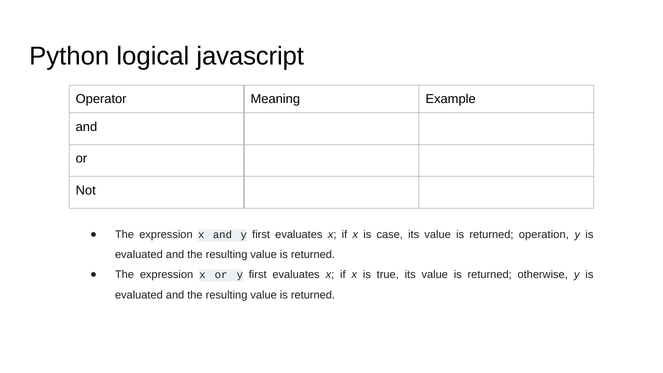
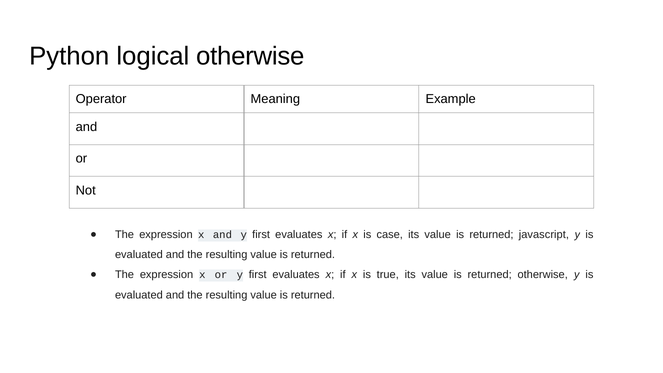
logical javascript: javascript -> otherwise
operation: operation -> javascript
